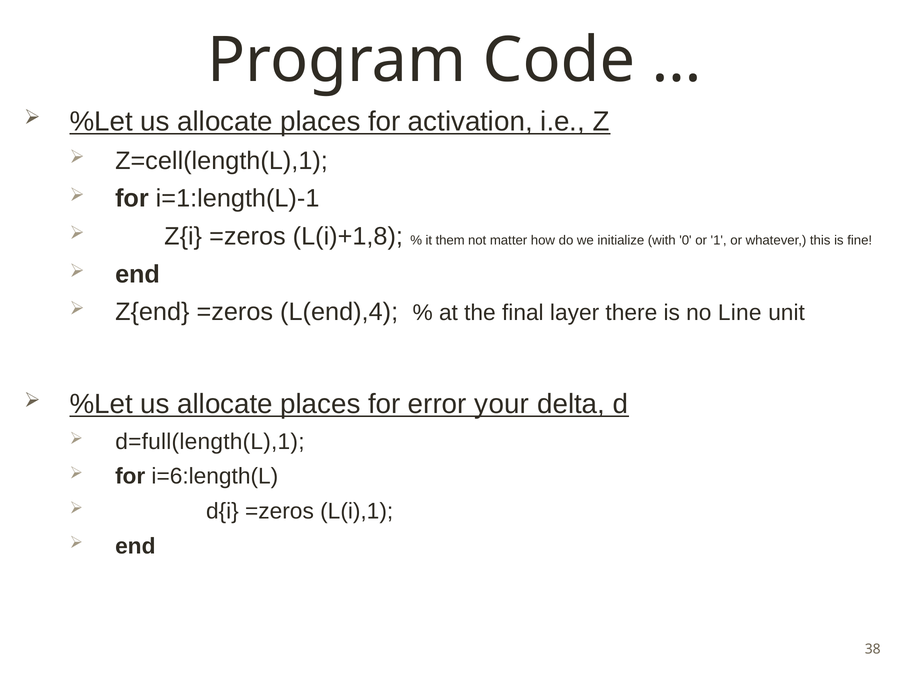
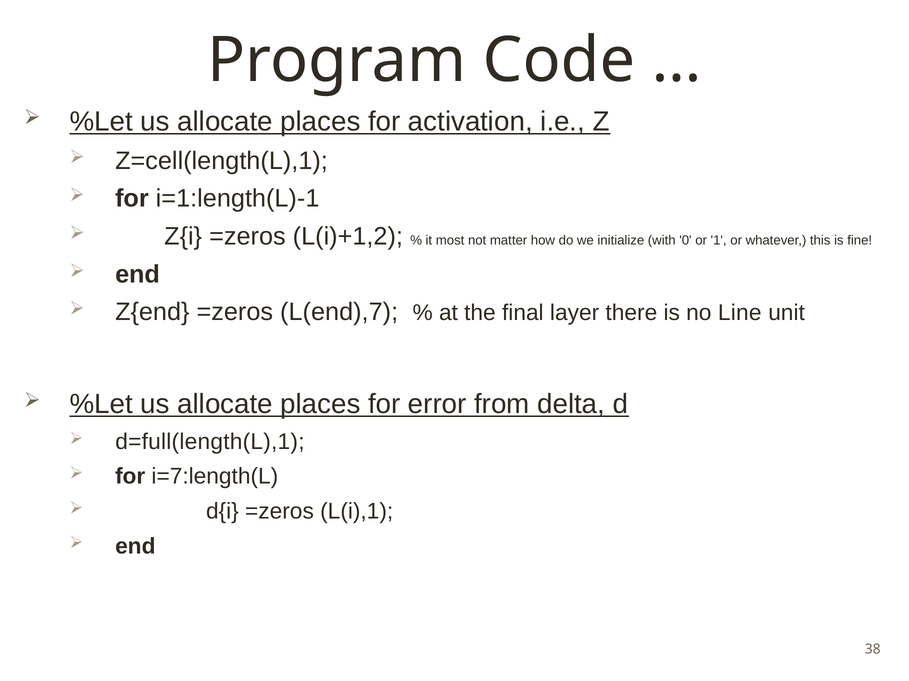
L(i)+1,8: L(i)+1,8 -> L(i)+1,2
them: them -> most
L(end),4: L(end),4 -> L(end),7
your: your -> from
i=6:length(L: i=6:length(L -> i=7:length(L
